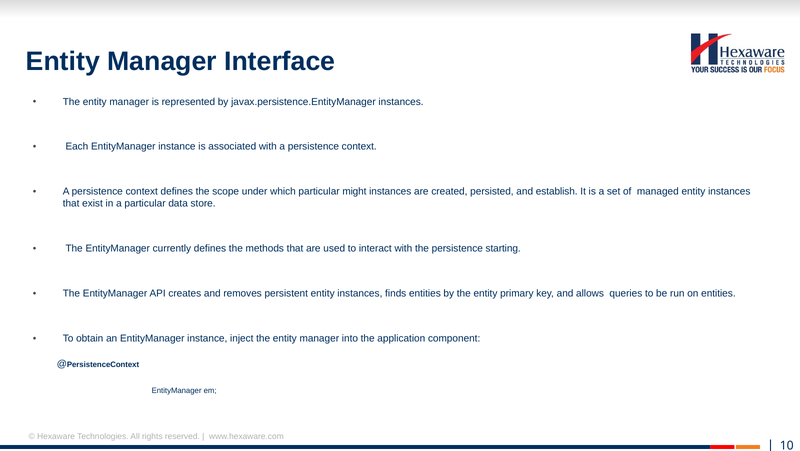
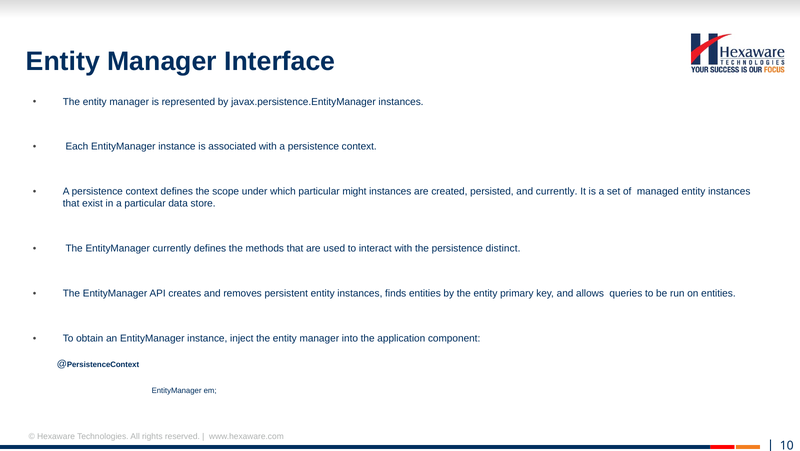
and establish: establish -> currently
starting: starting -> distinct
